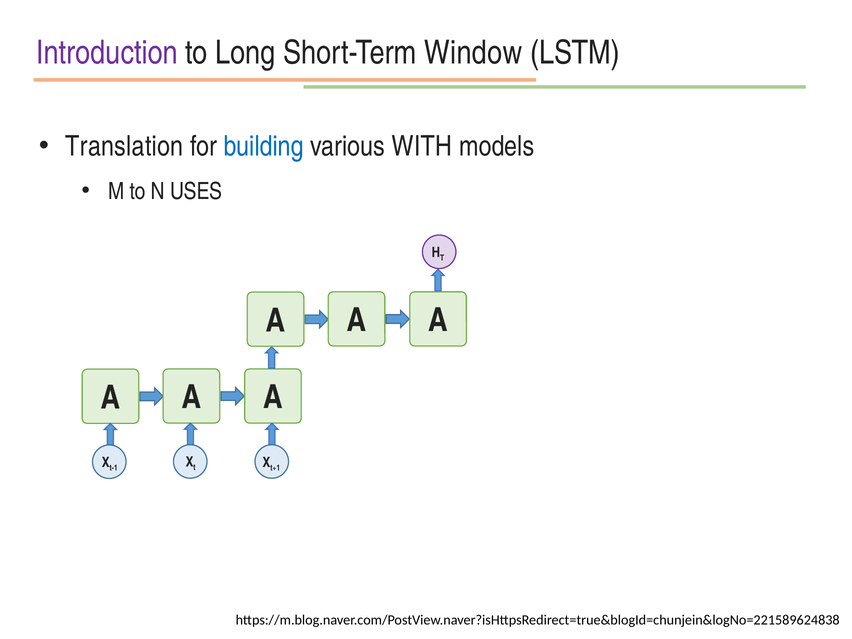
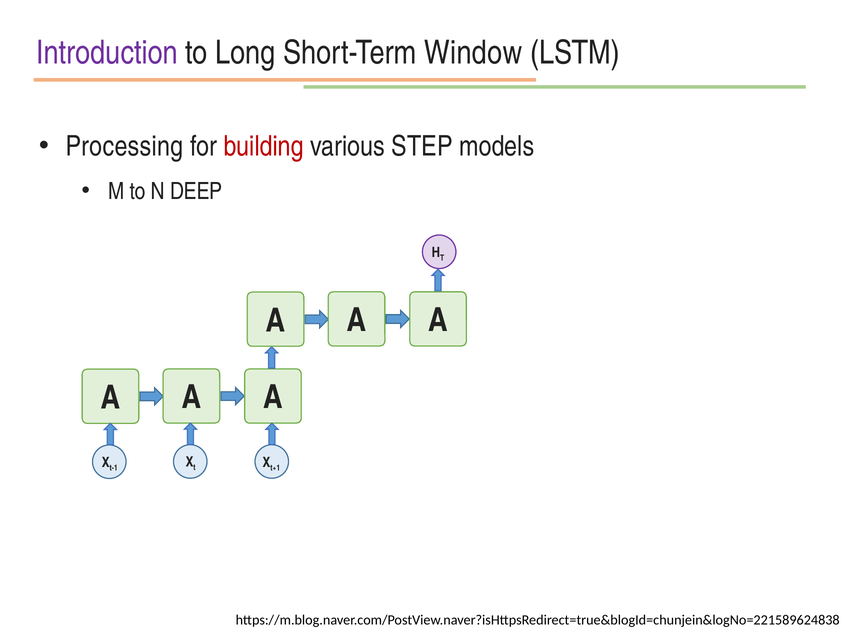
Translation: Translation -> Processing
building colour: blue -> red
WITH: WITH -> STEP
USES: USES -> DEEP
